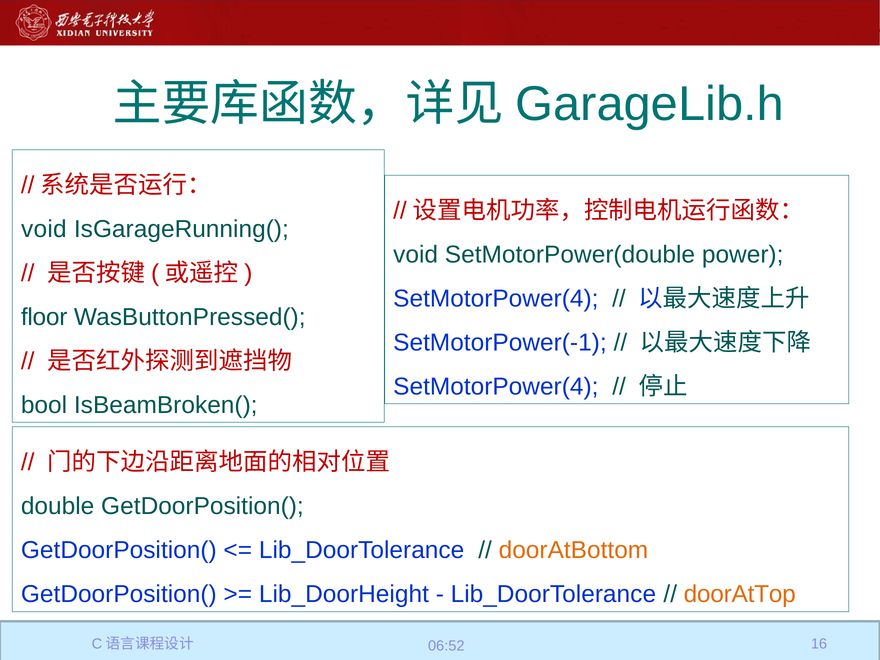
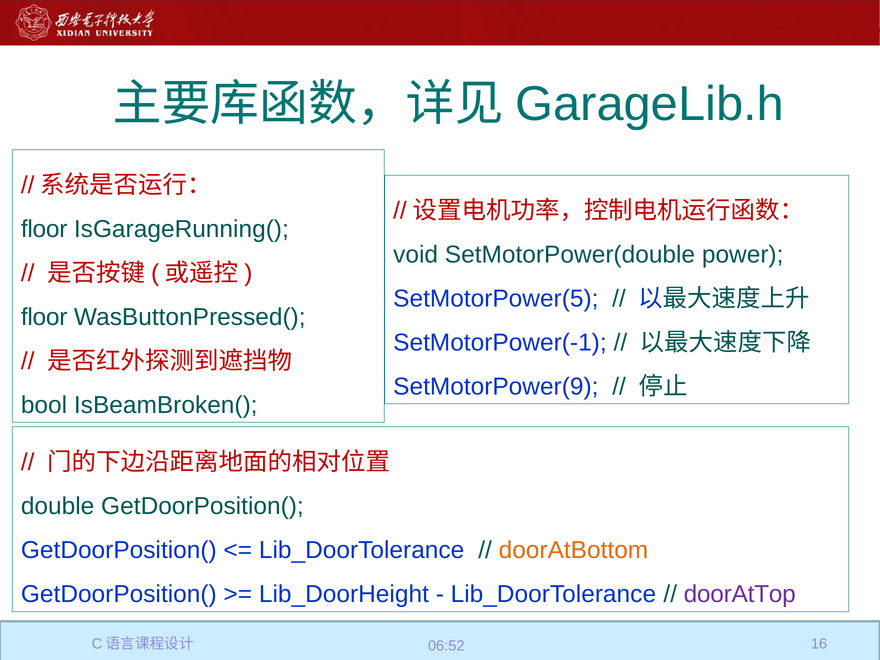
void at (44, 229): void -> floor
SetMotorPower(4 at (496, 299): SetMotorPower(4 -> SetMotorPower(5
SetMotorPower(4 at (496, 387): SetMotorPower(4 -> SetMotorPower(9
doorAtTop colour: orange -> purple
